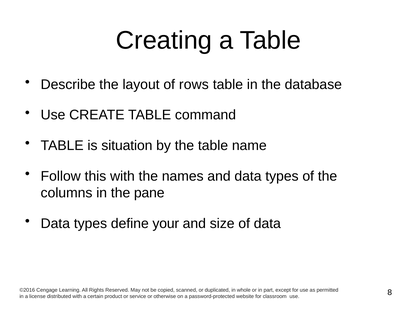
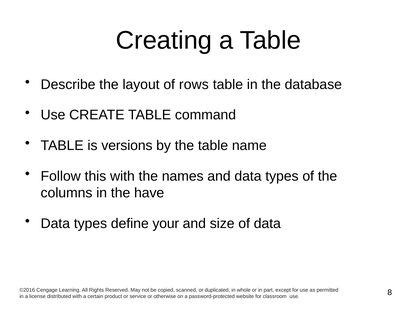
situation: situation -> versions
pane: pane -> have
